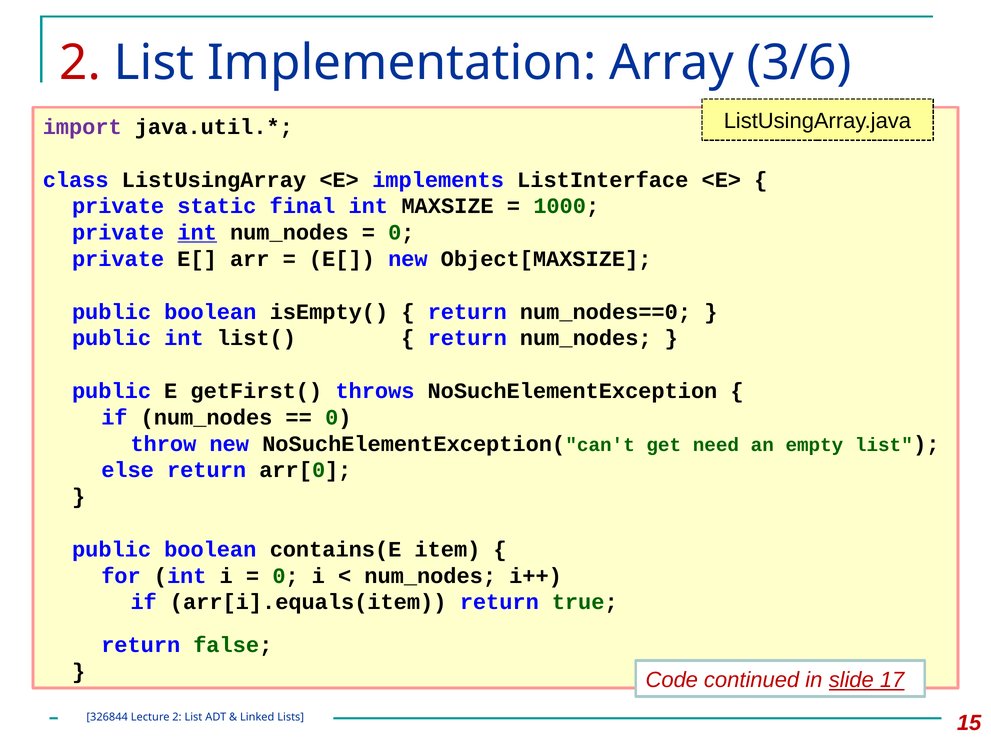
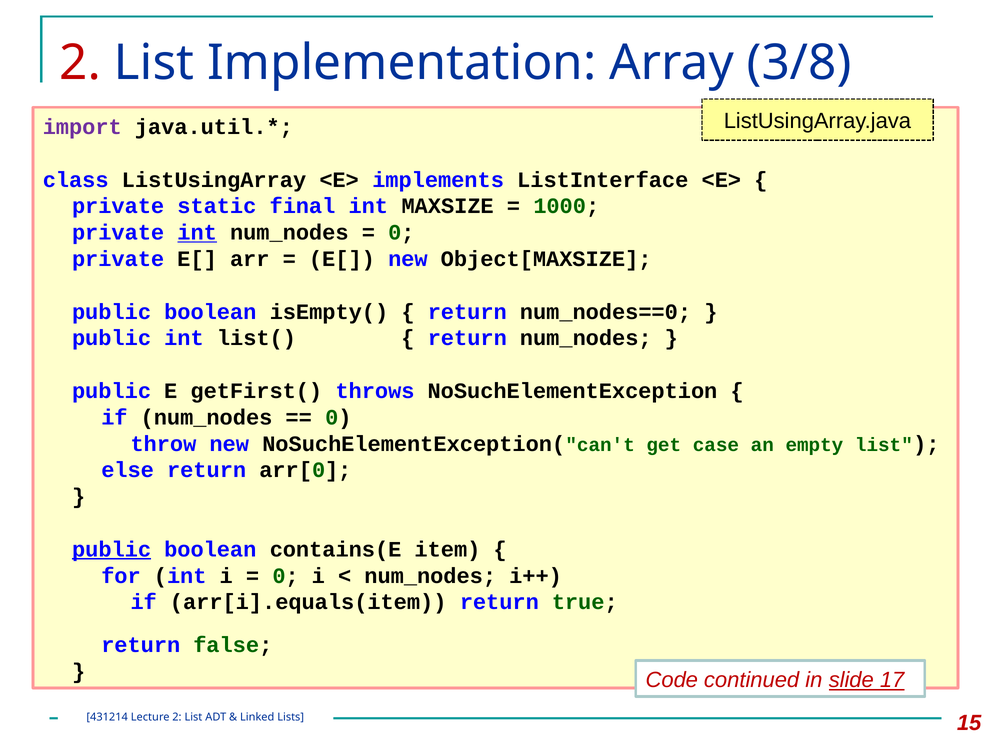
3/6: 3/6 -> 3/8
need: need -> case
public at (112, 550) underline: none -> present
326844: 326844 -> 431214
